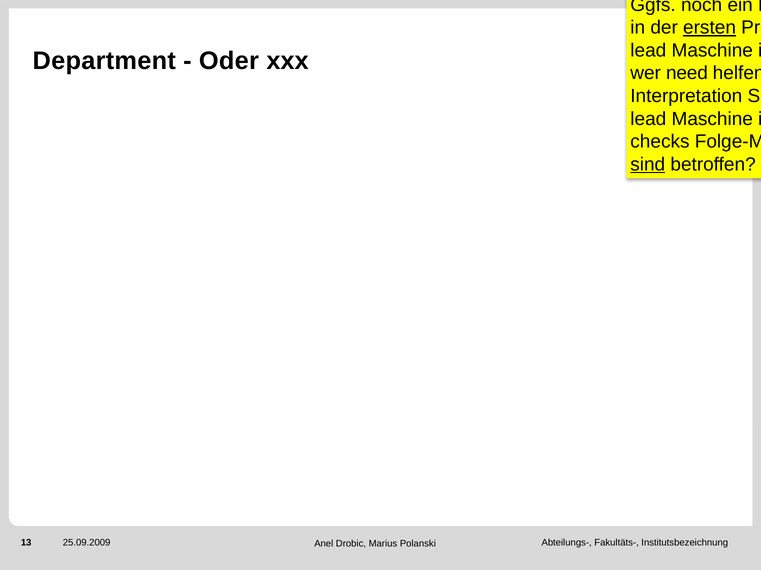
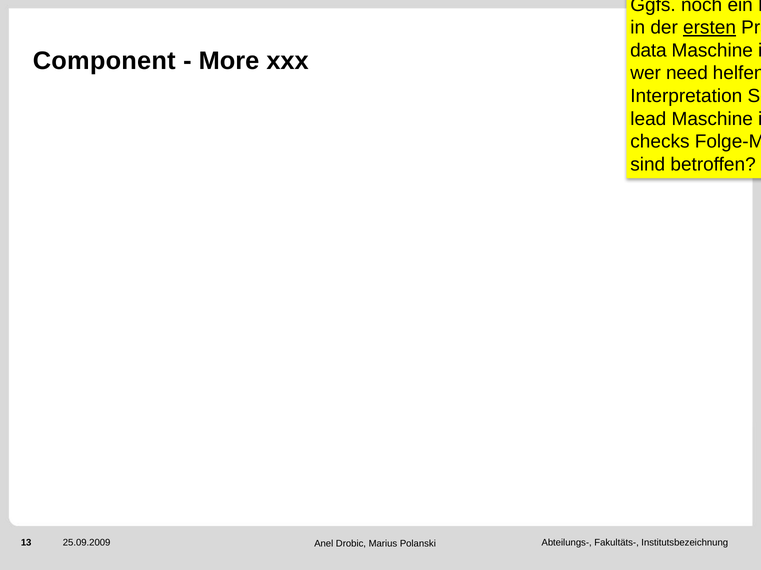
lead at (648, 50): lead -> data
Department: Department -> Component
Oder at (229, 61): Oder -> More
sind underline: present -> none
